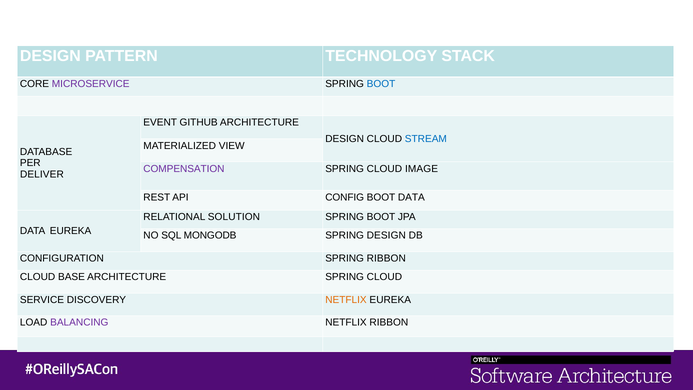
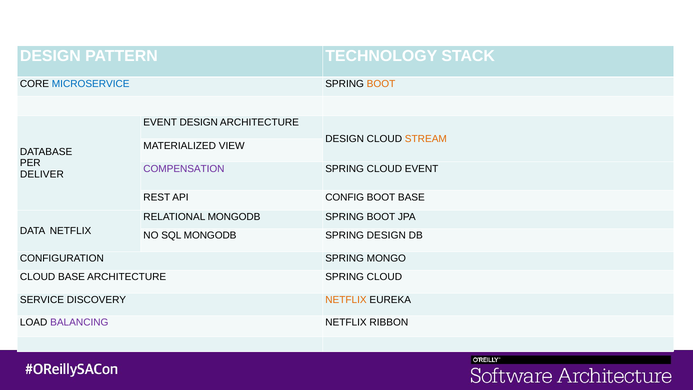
MICROSERVICE colour: purple -> blue
BOOT at (381, 84) colour: blue -> orange
EVENT GITHUB: GITHUB -> DESIGN
STREAM colour: blue -> orange
CLOUD IMAGE: IMAGE -> EVENT
BOOT DATA: DATA -> BASE
RELATIONAL SOLUTION: SOLUTION -> MONGODB
DATA EUREKA: EUREKA -> NETFLIX
SPRING RIBBON: RIBBON -> MONGO
